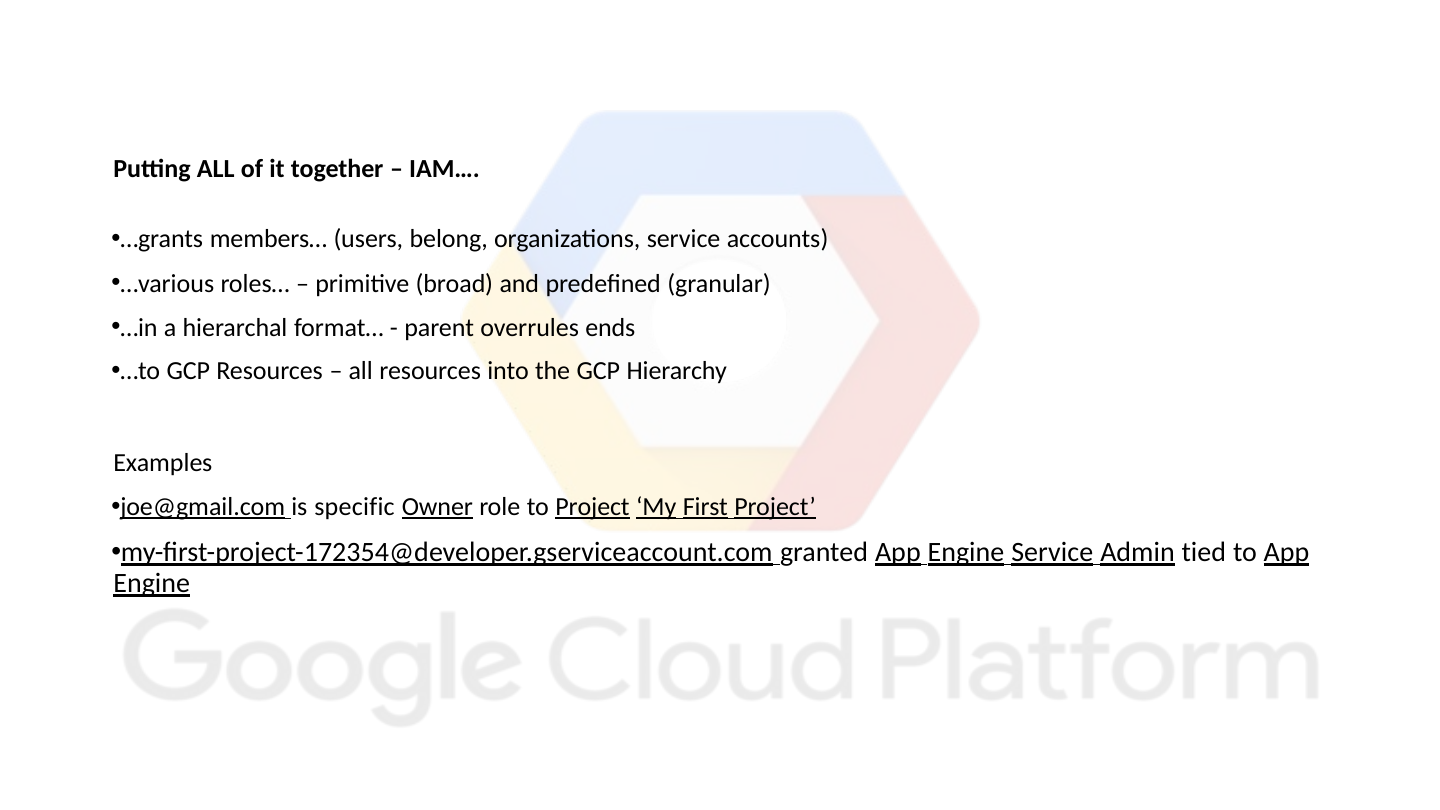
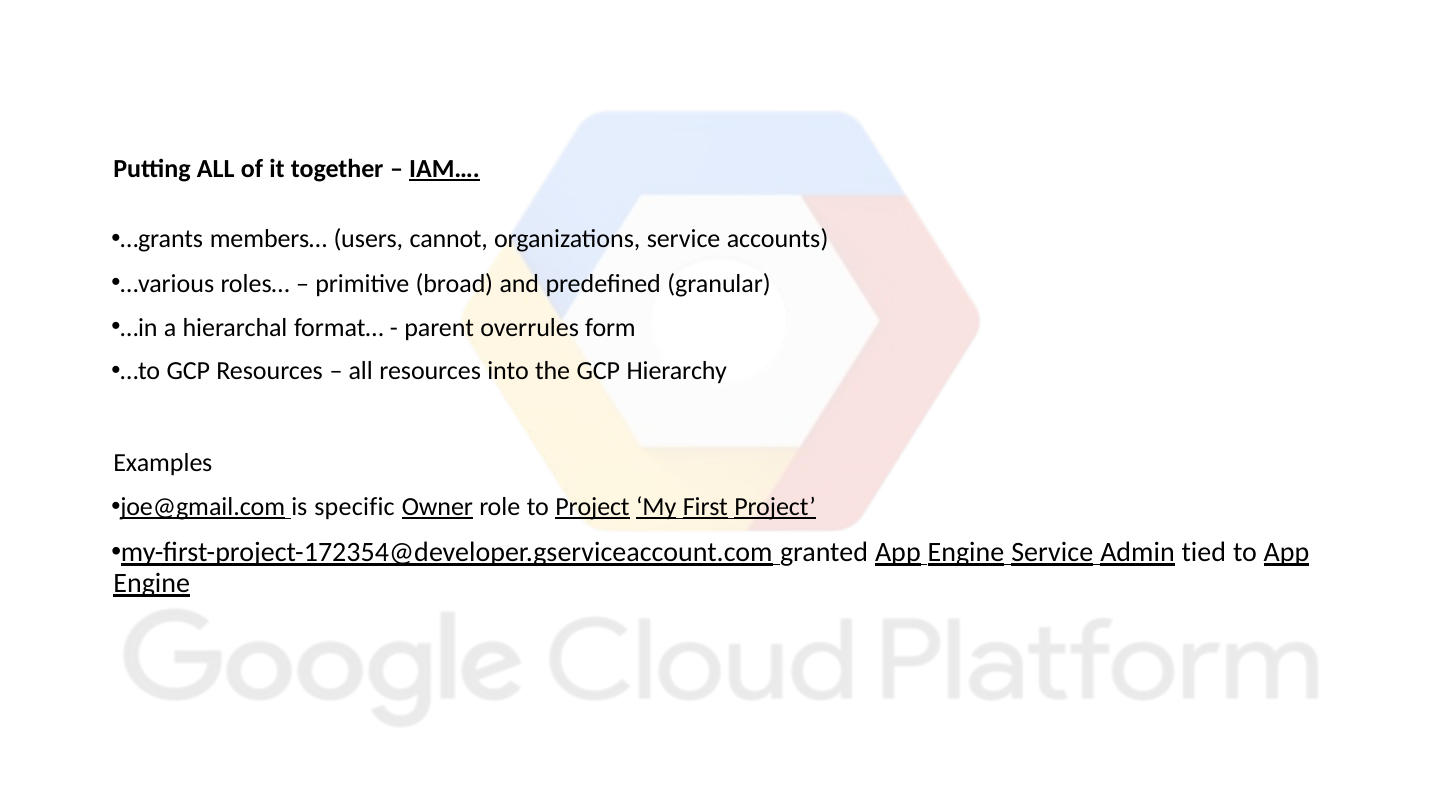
IAM… underline: none -> present
belong: belong -> cannot
ends: ends -> form
